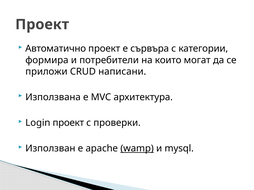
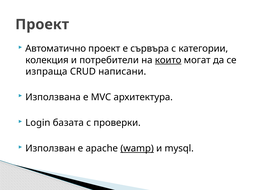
формира: формира -> колекция
които underline: none -> present
приложи: приложи -> изпраща
Login проект: проект -> базата
